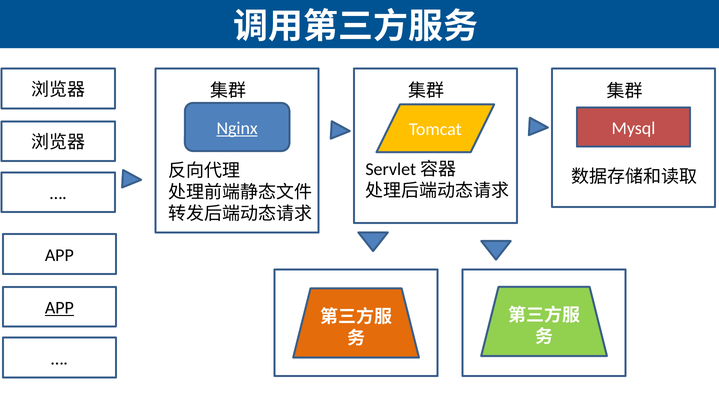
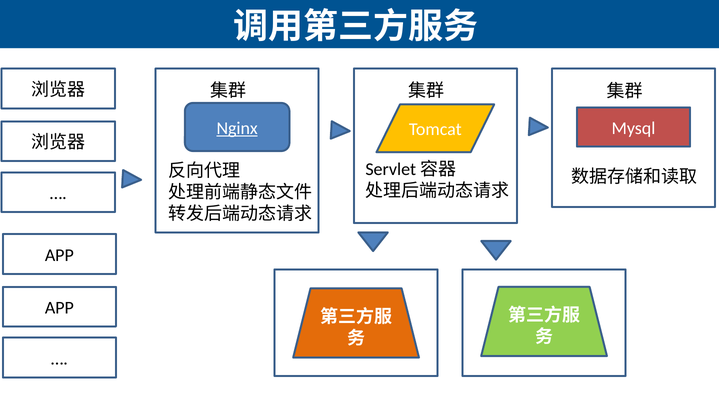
APP at (59, 308) underline: present -> none
